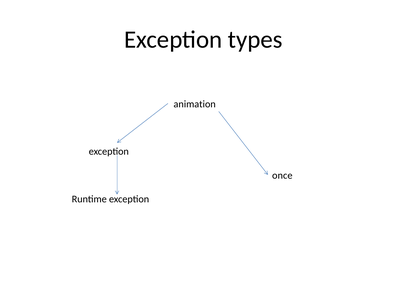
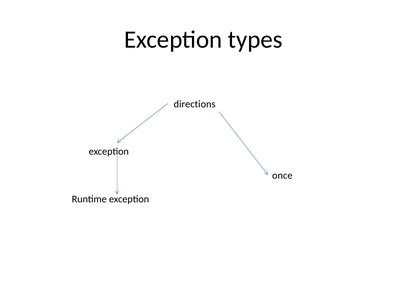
animation: animation -> directions
